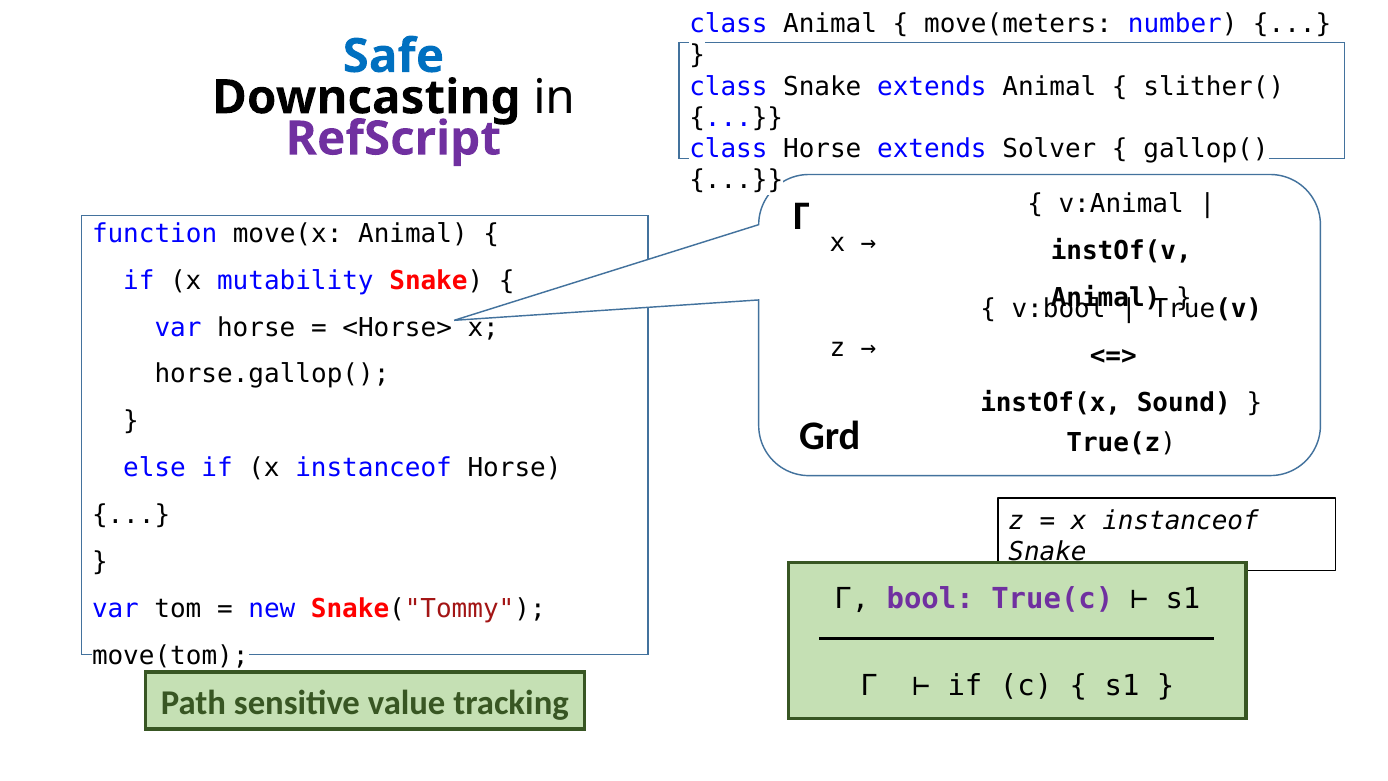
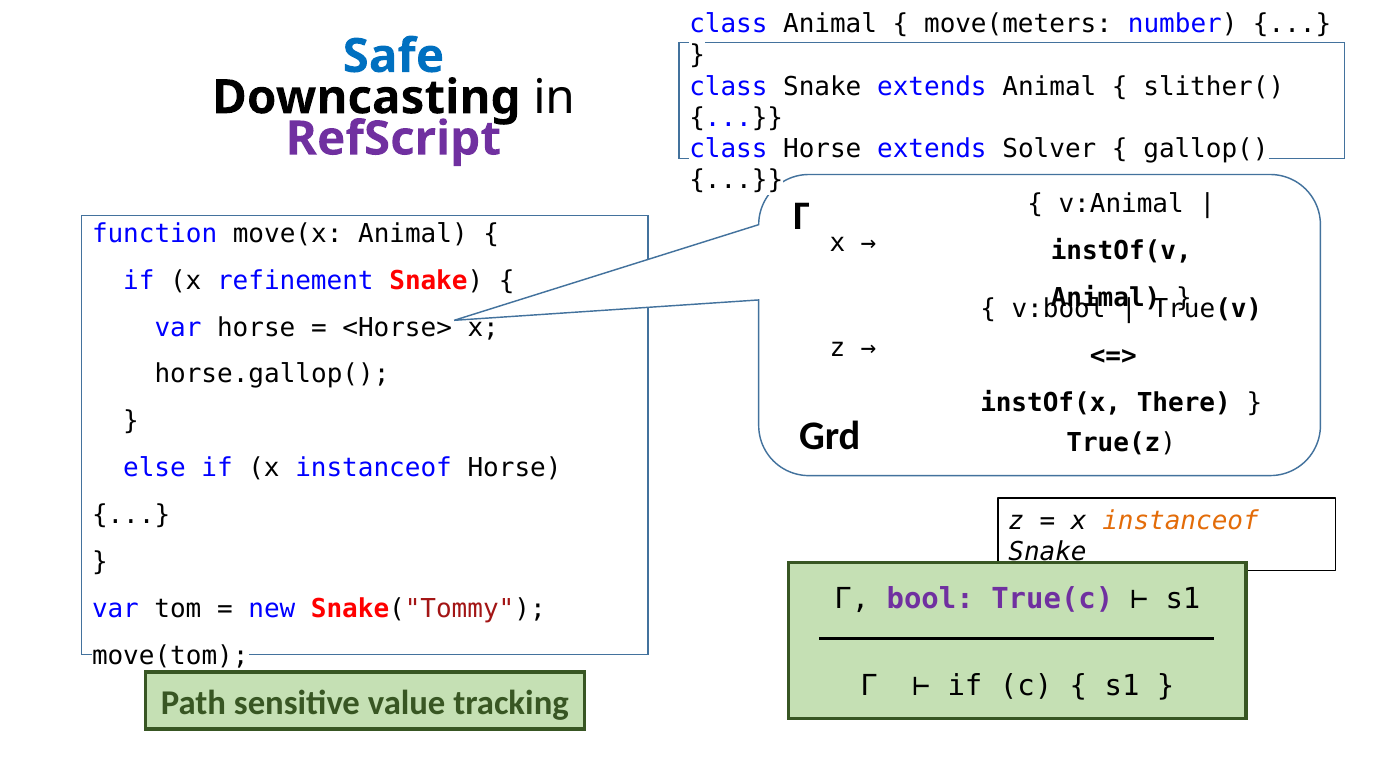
mutability: mutability -> refinement
Sound: Sound -> There
instanceof at (1181, 520) colour: black -> orange
